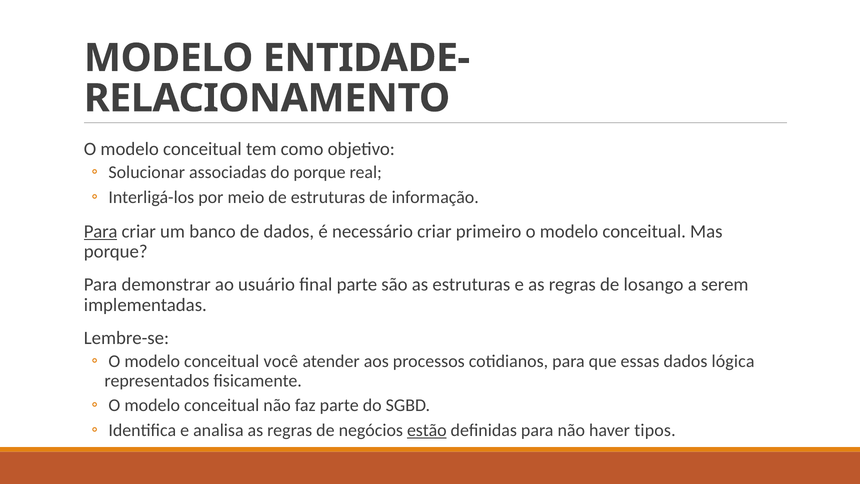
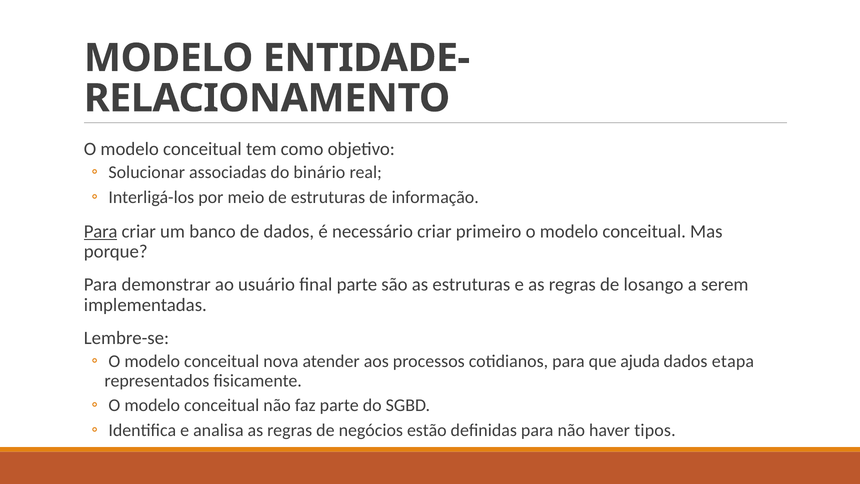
do porque: porque -> binário
você: você -> nova
essas: essas -> ajuda
lógica: lógica -> etapa
estão underline: present -> none
